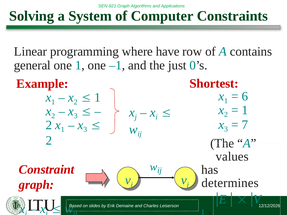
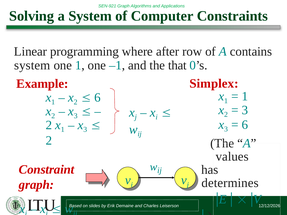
have: have -> after
general at (32, 65): general -> system
just: just -> that
Shortest: Shortest -> Simplex
6 at (245, 96): 6 -> 1
1 at (98, 98): 1 -> 6
1 at (245, 110): 1 -> 3
7 at (245, 125): 7 -> 6
